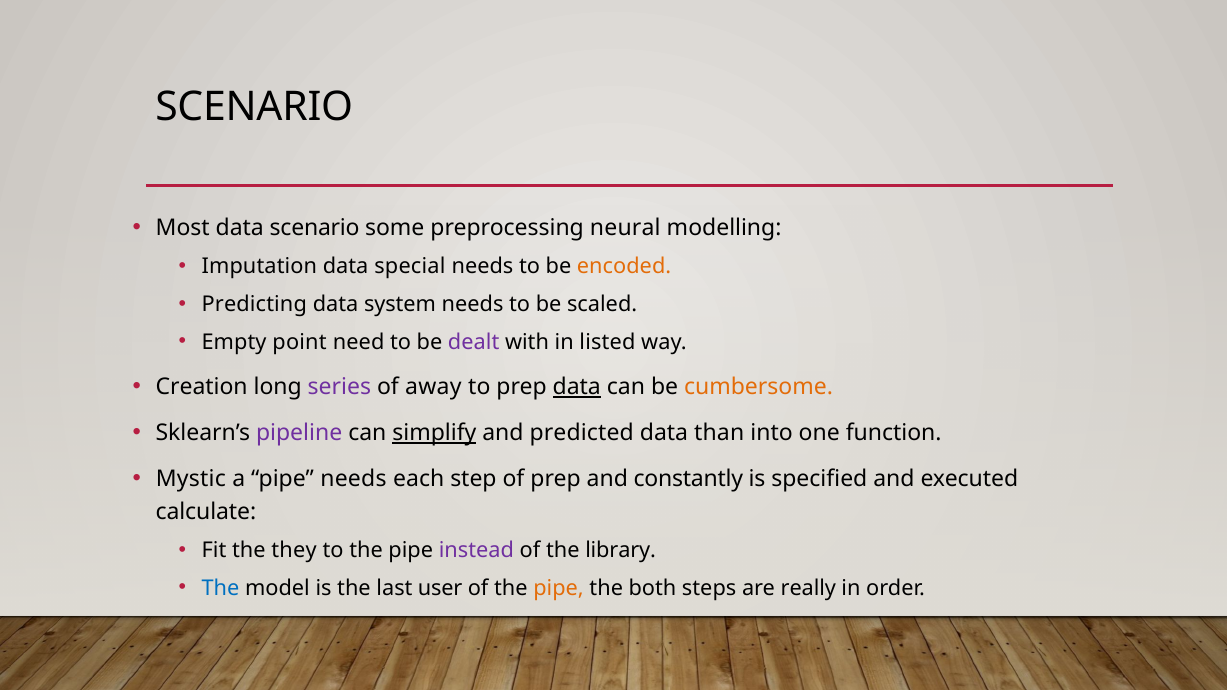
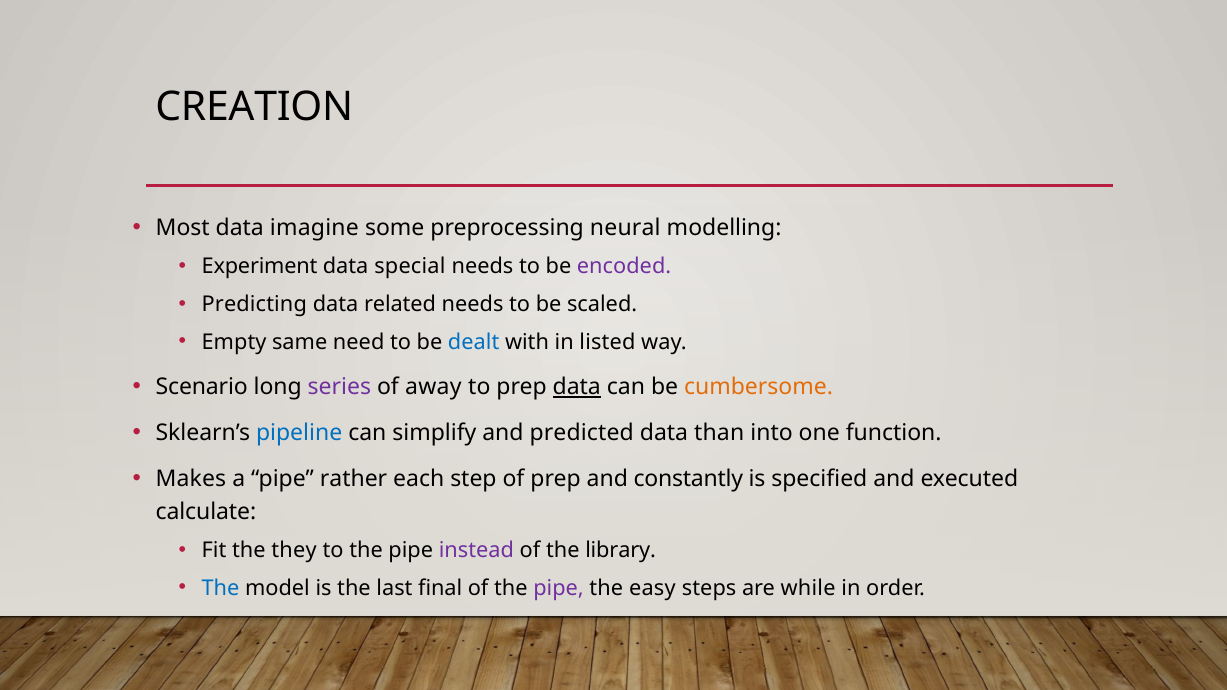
SCENARIO at (254, 107): SCENARIO -> CREATION
data scenario: scenario -> imagine
Imputation: Imputation -> Experiment
encoded colour: orange -> purple
system: system -> related
point: point -> same
dealt colour: purple -> blue
Creation: Creation -> Scenario
pipeline colour: purple -> blue
simplify underline: present -> none
Mystic: Mystic -> Makes
pipe needs: needs -> rather
user: user -> final
pipe at (559, 588) colour: orange -> purple
both: both -> easy
really: really -> while
